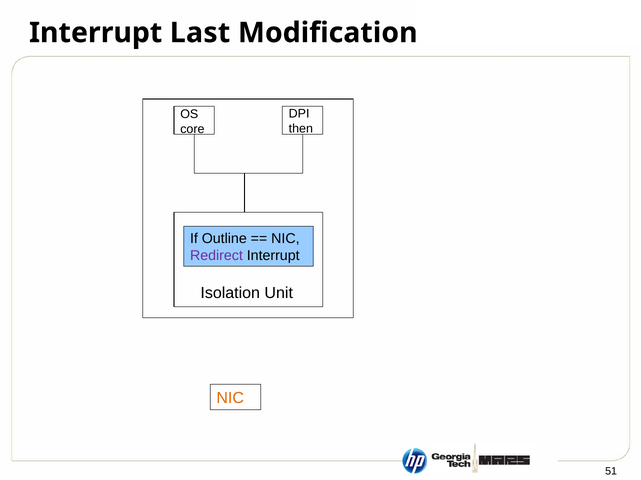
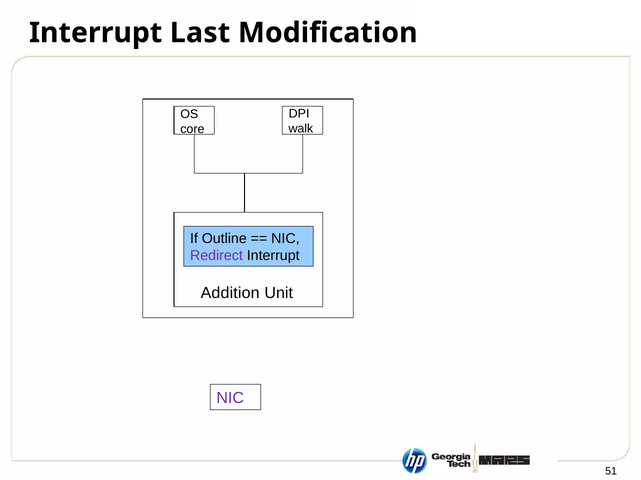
then: then -> walk
Isolation: Isolation -> Addition
NIC at (230, 399) colour: orange -> purple
